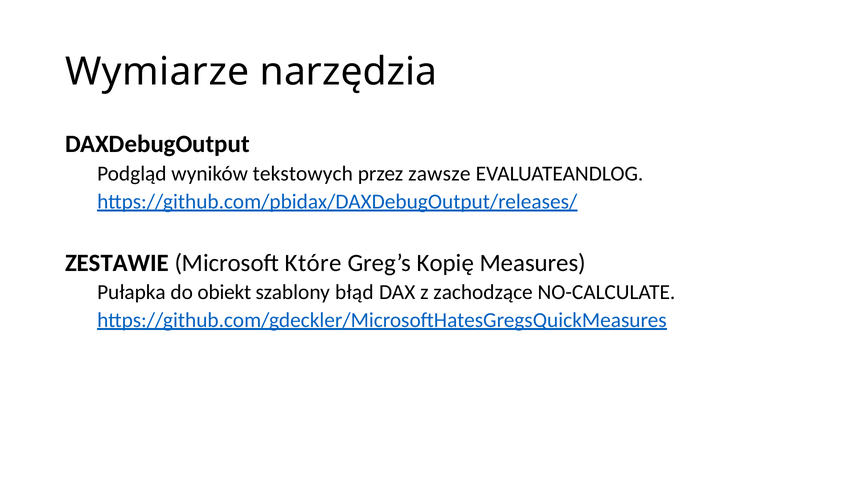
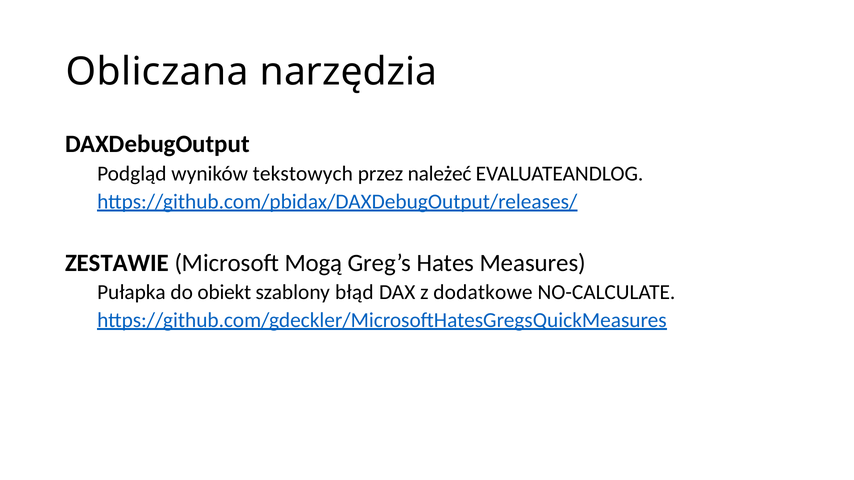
Wymiarze: Wymiarze -> Obliczana
zawsze: zawsze -> należeć
Które: Które -> Mogą
Kopię: Kopię -> Hates
zachodzące: zachodzące -> dodatkowe
